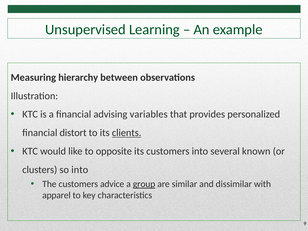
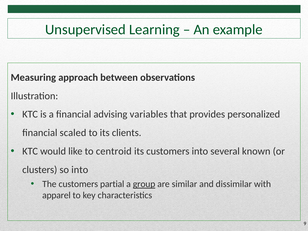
hierarchy: hierarchy -> approach
distort: distort -> scaled
clients underline: present -> none
opposite: opposite -> centroid
advice: advice -> partial
